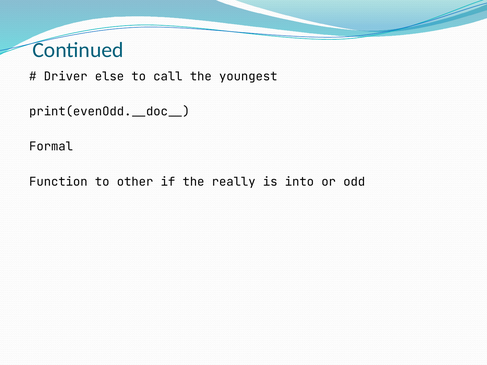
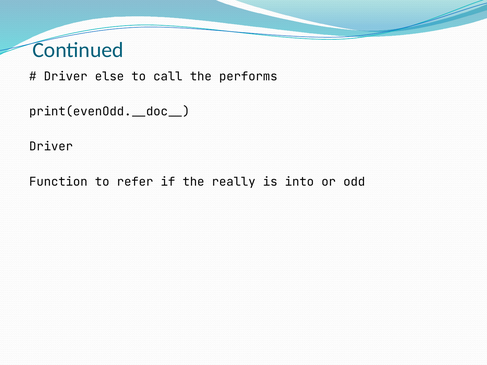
youngest: youngest -> performs
Formal at (51, 147): Formal -> Driver
other: other -> refer
